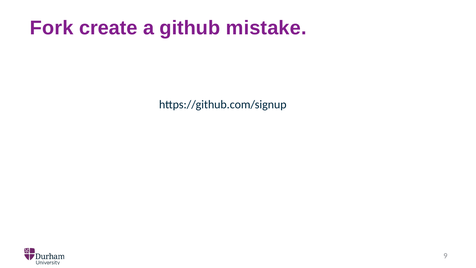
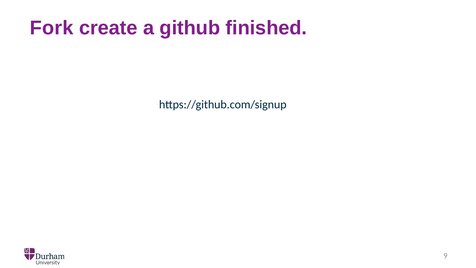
mistake: mistake -> finished
